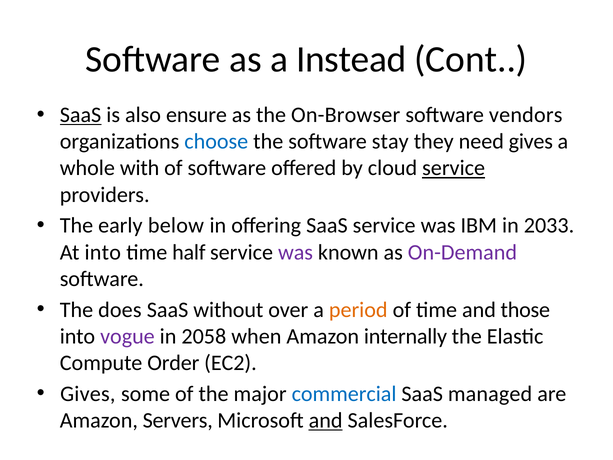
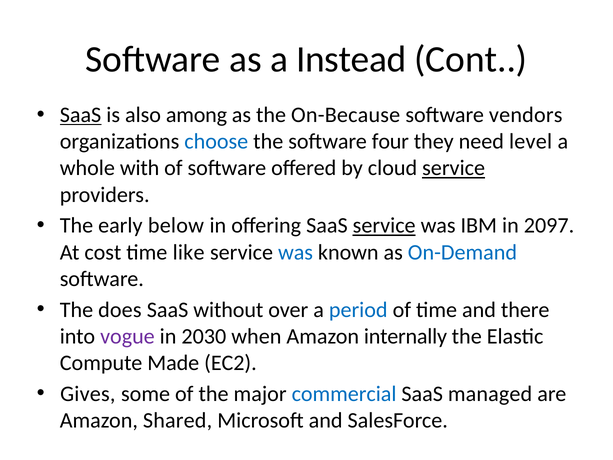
ensure: ensure -> among
On-Browser: On-Browser -> On-Because
stay: stay -> four
need gives: gives -> level
service at (384, 226) underline: none -> present
2033: 2033 -> 2097
At into: into -> cost
half: half -> like
was at (296, 252) colour: purple -> blue
On-Demand colour: purple -> blue
period colour: orange -> blue
those: those -> there
2058: 2058 -> 2030
Order: Order -> Made
Servers: Servers -> Shared
and at (326, 420) underline: present -> none
